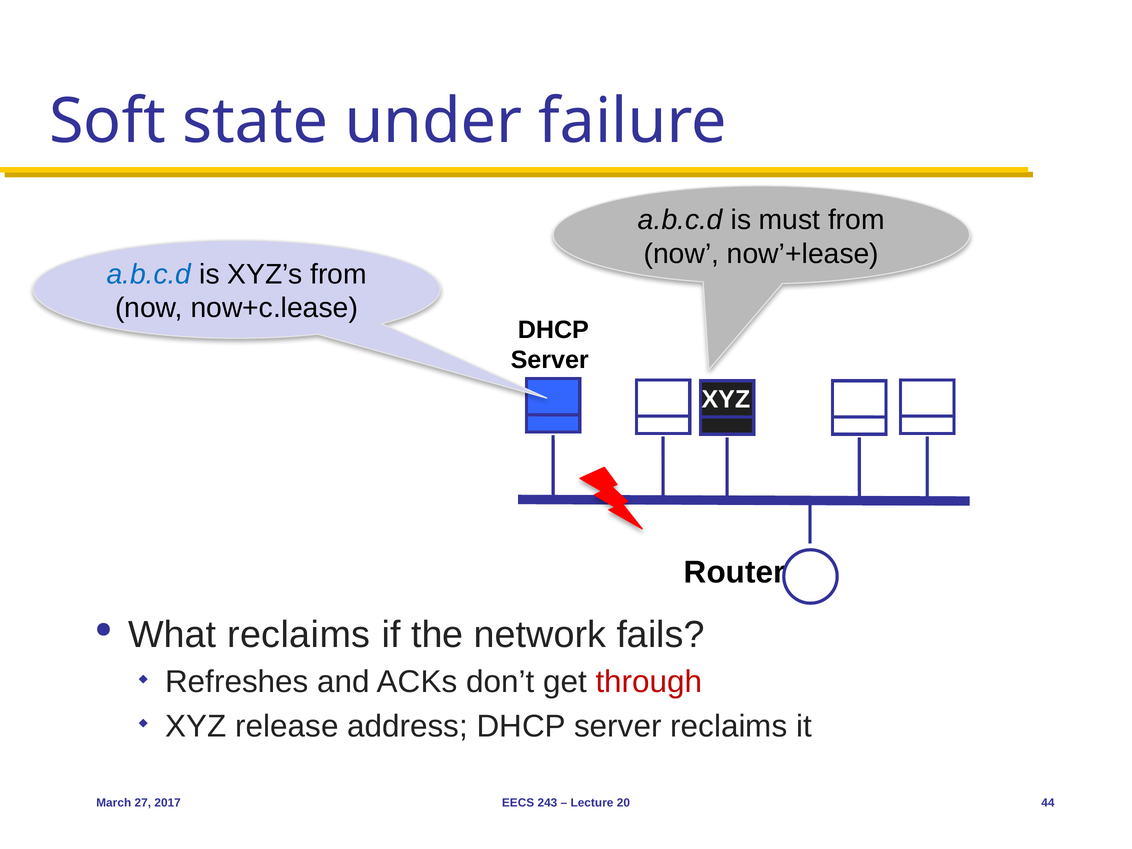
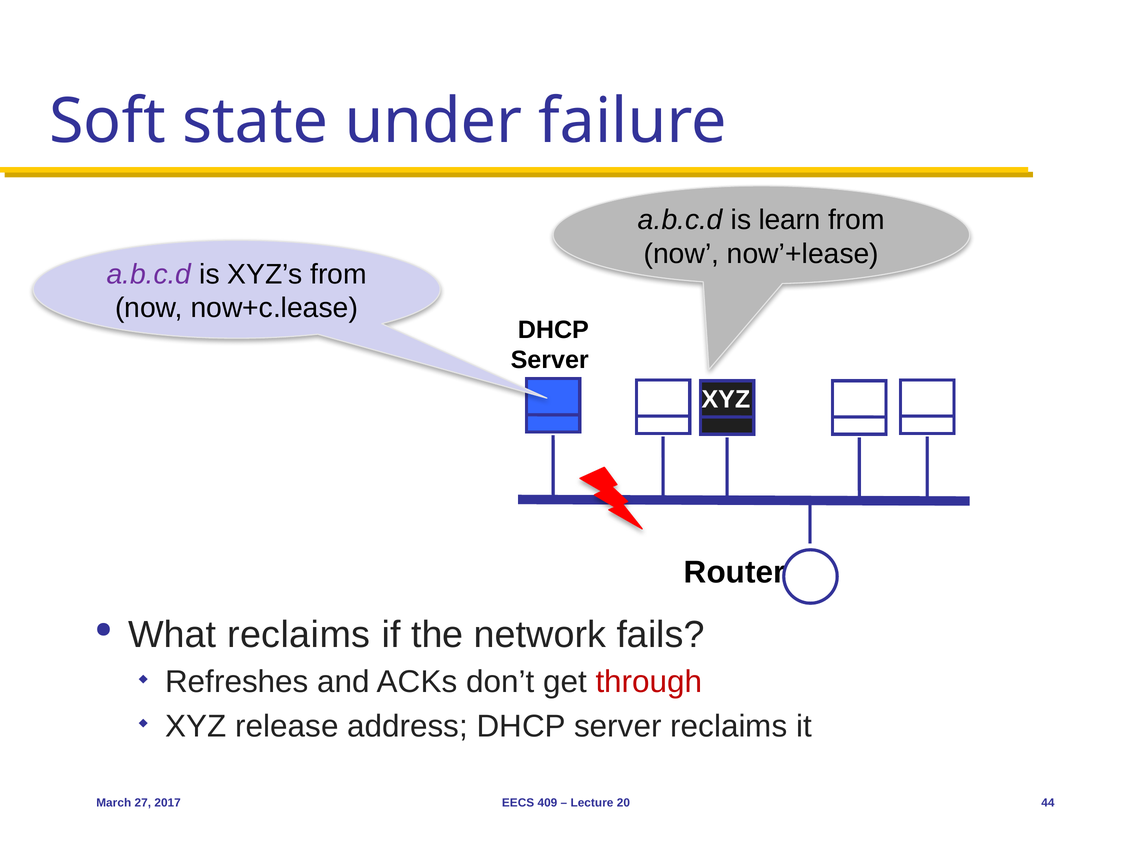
must: must -> learn
a.b.c.d at (149, 274) colour: blue -> purple
243: 243 -> 409
